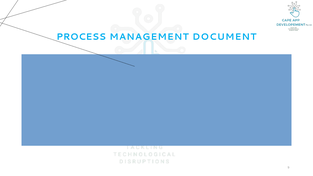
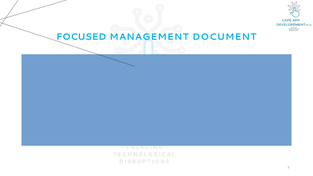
PROCESS: PROCESS -> FOCUSED
